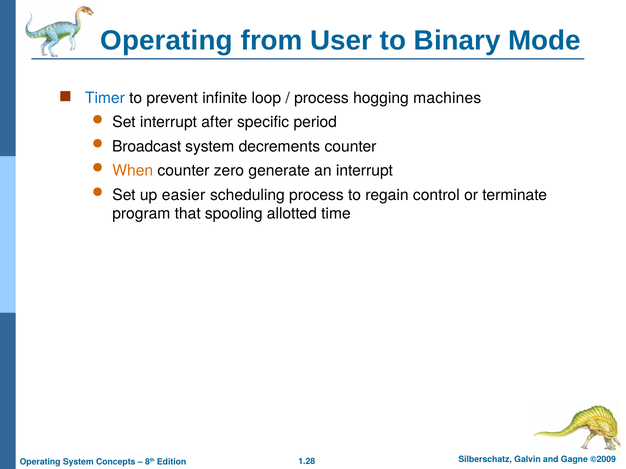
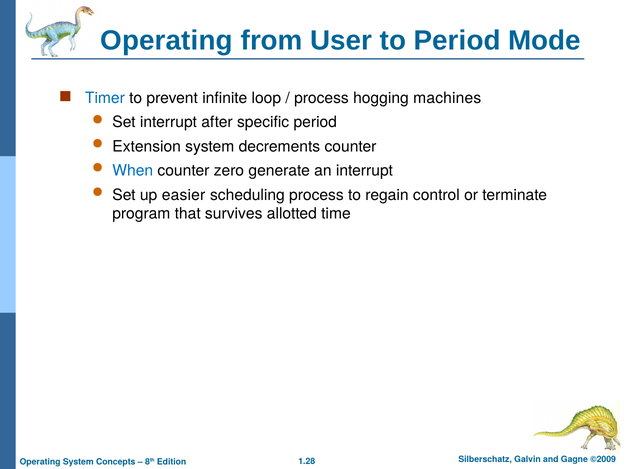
to Binary: Binary -> Period
Broadcast: Broadcast -> Extension
When colour: orange -> blue
spooling: spooling -> survives
